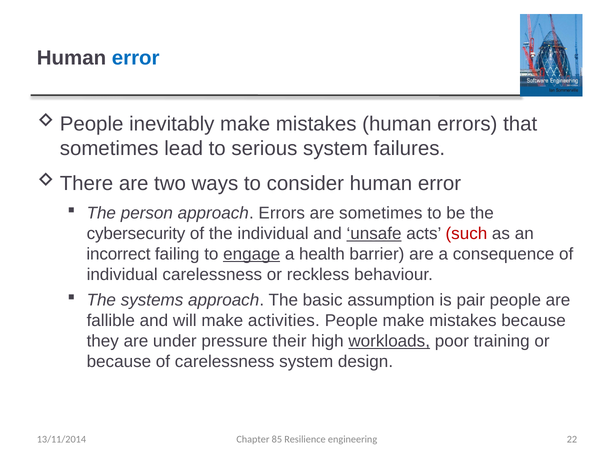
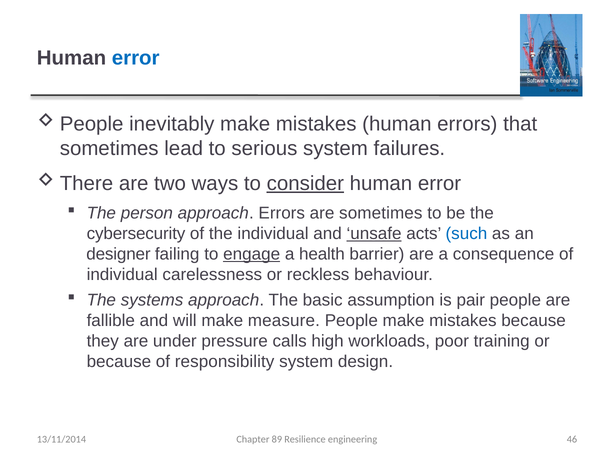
consider underline: none -> present
such colour: red -> blue
incorrect: incorrect -> designer
activities: activities -> measure
their: their -> calls
workloads underline: present -> none
of carelessness: carelessness -> responsibility
85: 85 -> 89
22: 22 -> 46
